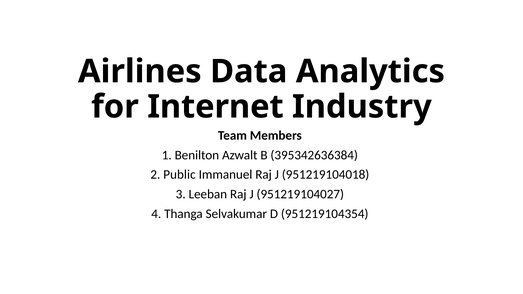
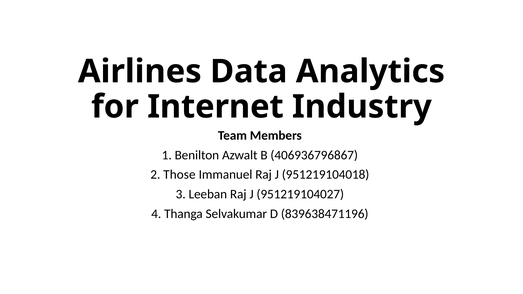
395342636384: 395342636384 -> 406936796867
Public: Public -> Those
951219104354: 951219104354 -> 839638471196
